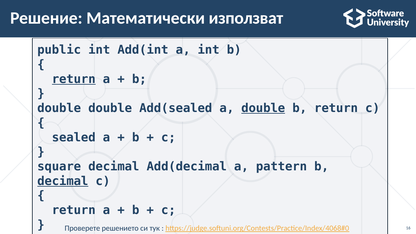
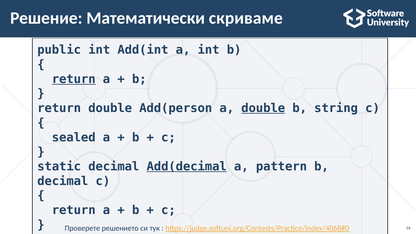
използват: използват -> скриваме
double at (59, 108): double -> return
Add(sealed: Add(sealed -> Add(person
b return: return -> string
square: square -> static
Add(decimal underline: none -> present
decimal at (63, 181) underline: present -> none
